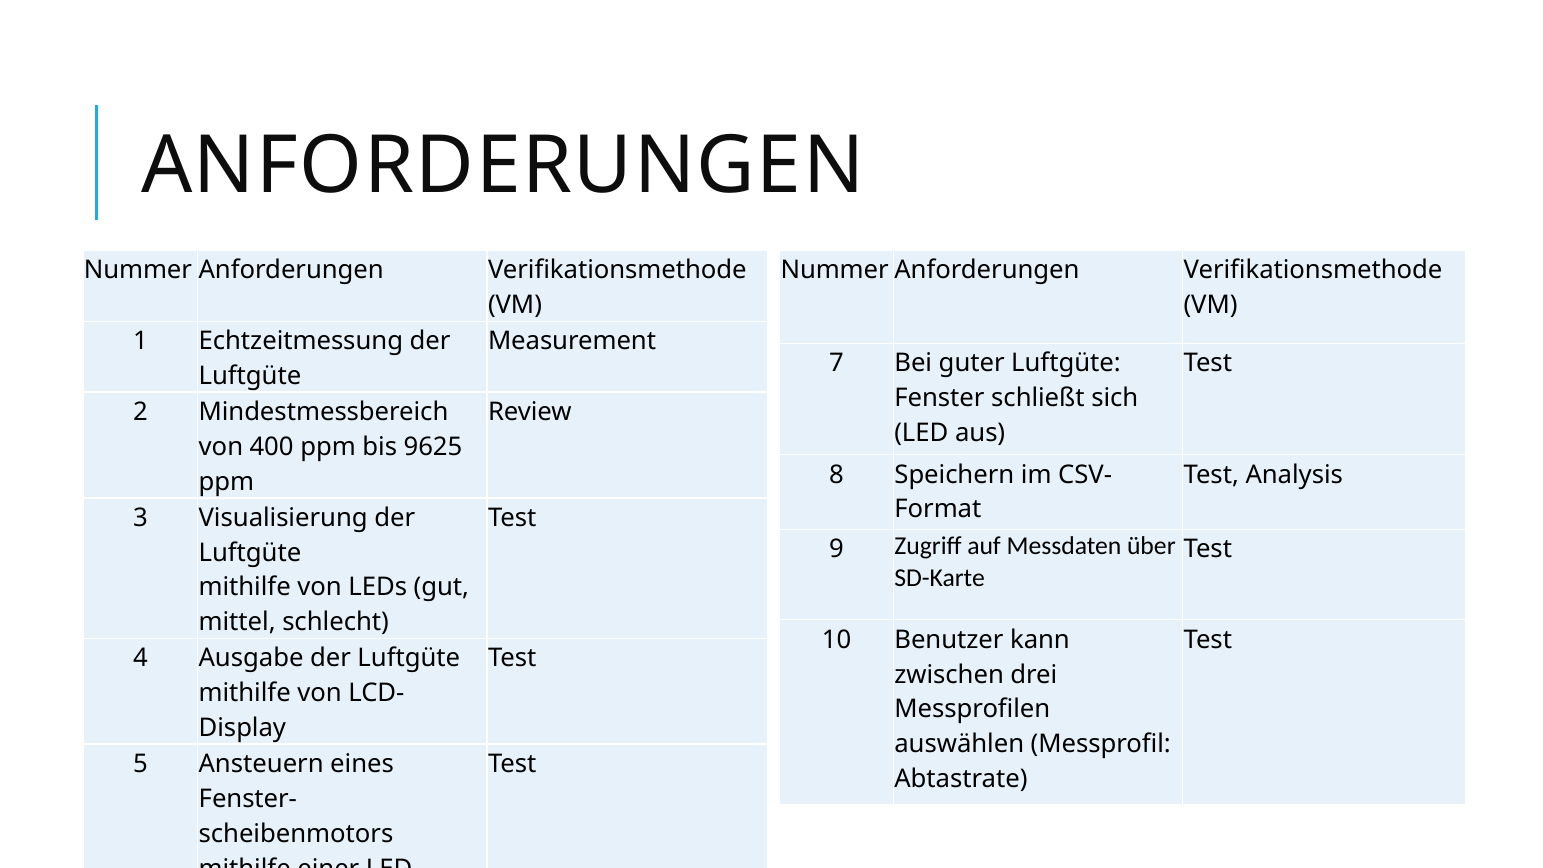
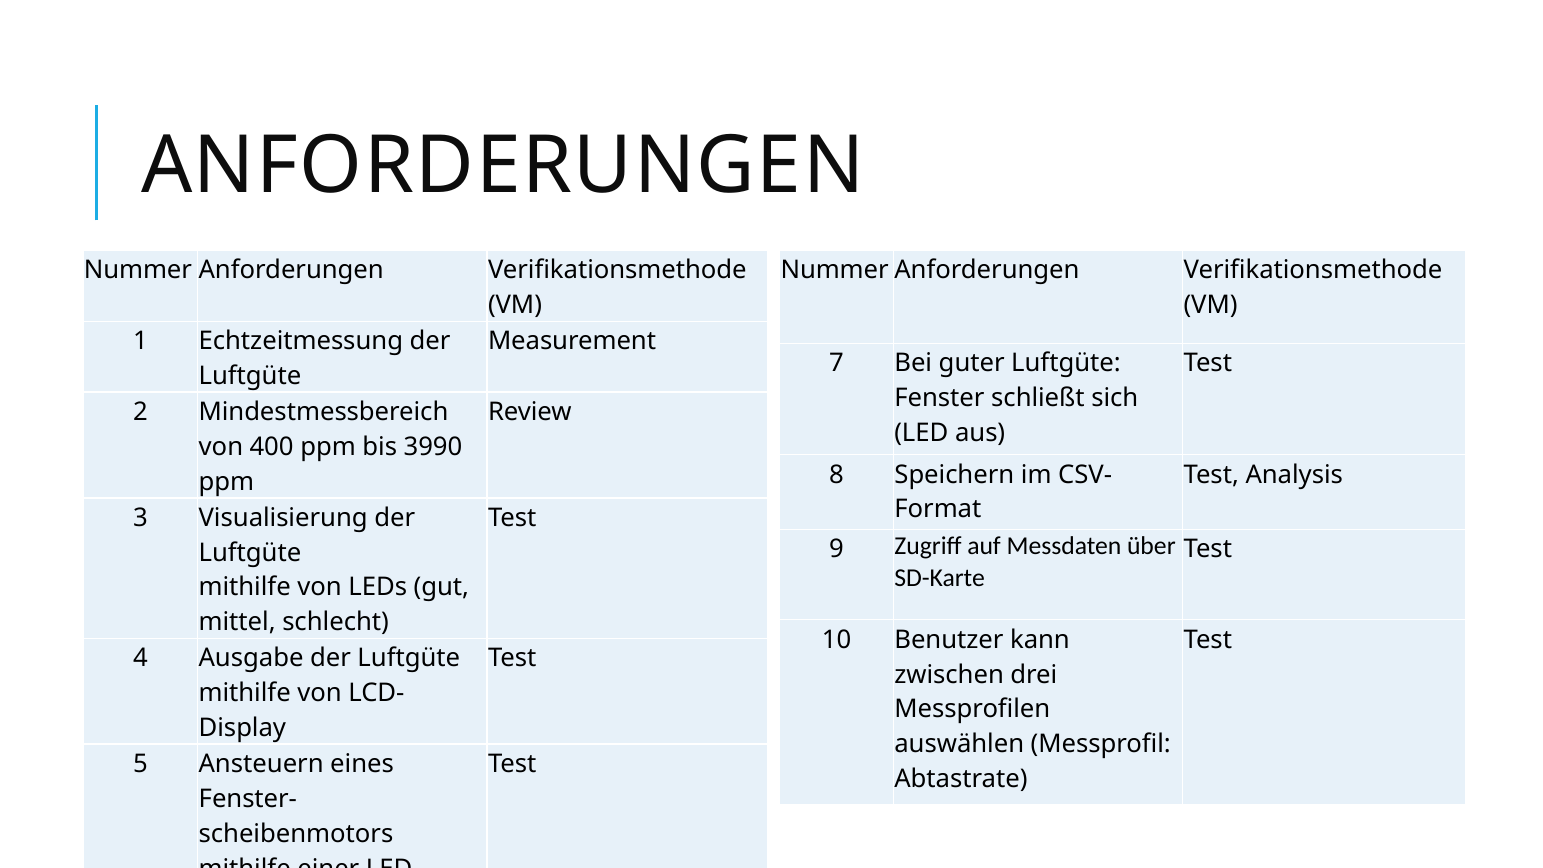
9625: 9625 -> 3990
